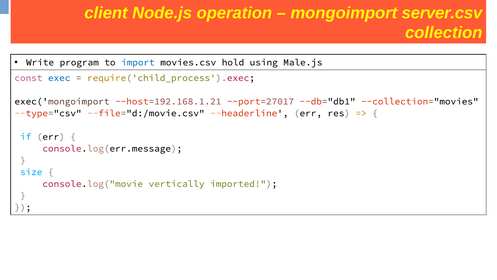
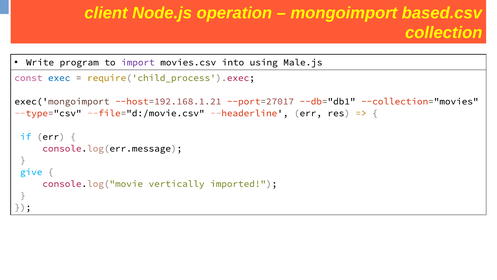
server.csv: server.csv -> based.csv
import colour: blue -> purple
hold: hold -> into
size: size -> give
